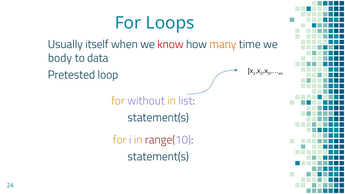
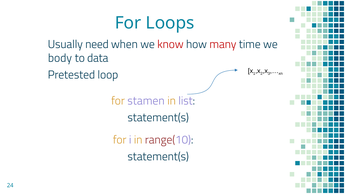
itself: itself -> need
many colour: orange -> red
without: without -> stamen
